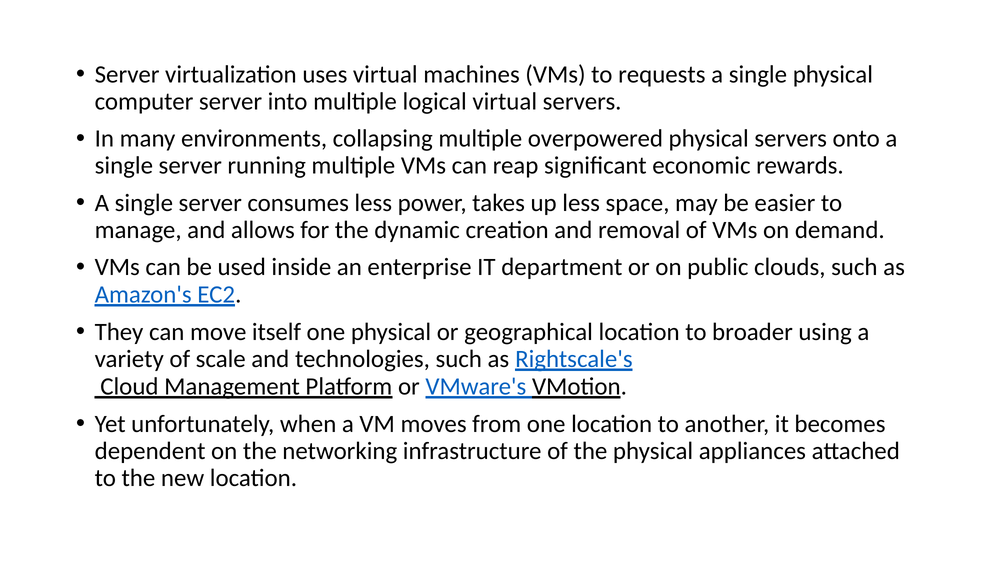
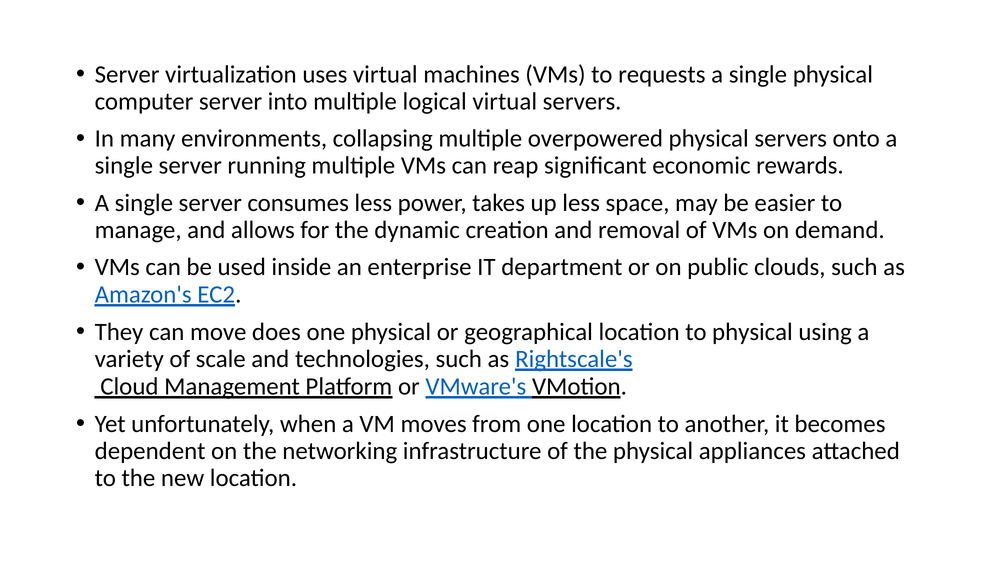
itself: itself -> does
to broader: broader -> physical
